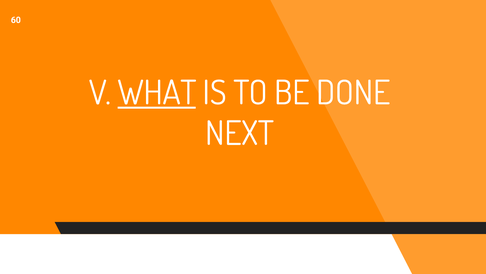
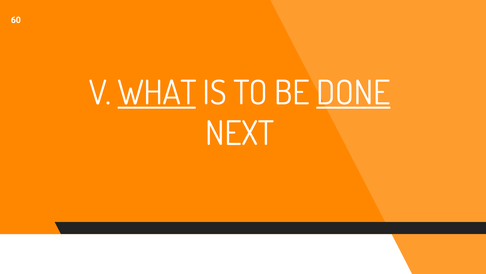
DONE underline: none -> present
